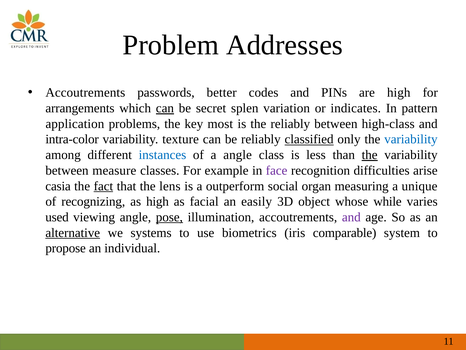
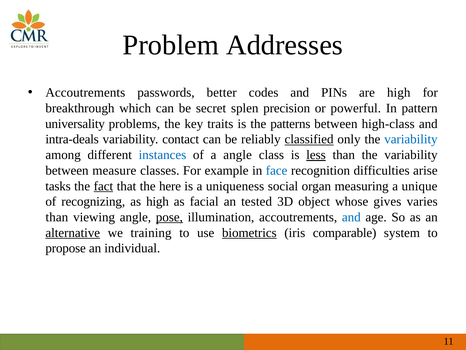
arrangements: arrangements -> breakthrough
can at (165, 108) underline: present -> none
variation: variation -> precision
indicates: indicates -> powerful
application: application -> universality
most: most -> traits
the reliably: reliably -> patterns
intra-color: intra-color -> intra-deals
texture: texture -> contact
less underline: none -> present
the at (370, 155) underline: present -> none
face colour: purple -> blue
casia: casia -> tasks
lens: lens -> here
outperform: outperform -> uniqueness
easily: easily -> tested
while: while -> gives
used at (57, 217): used -> than
and at (351, 217) colour: purple -> blue
systems: systems -> training
biometrics underline: none -> present
